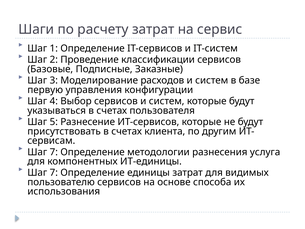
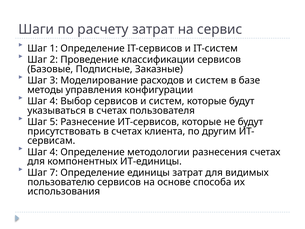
первую: первую -> методы
7 at (54, 152): 7 -> 4
разнесения услуга: услуга -> счетах
